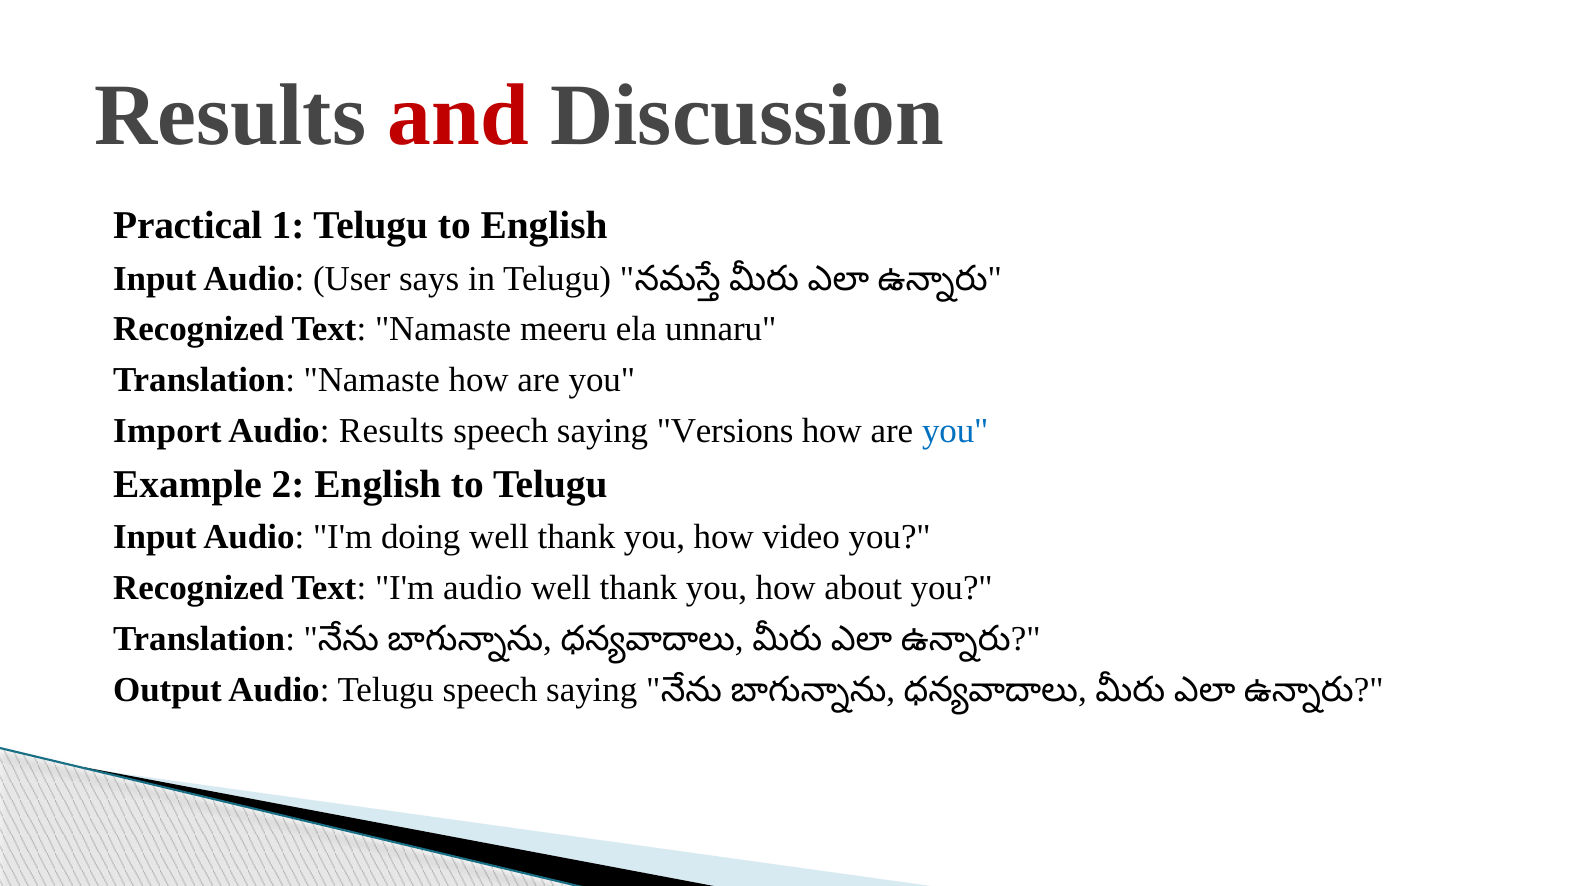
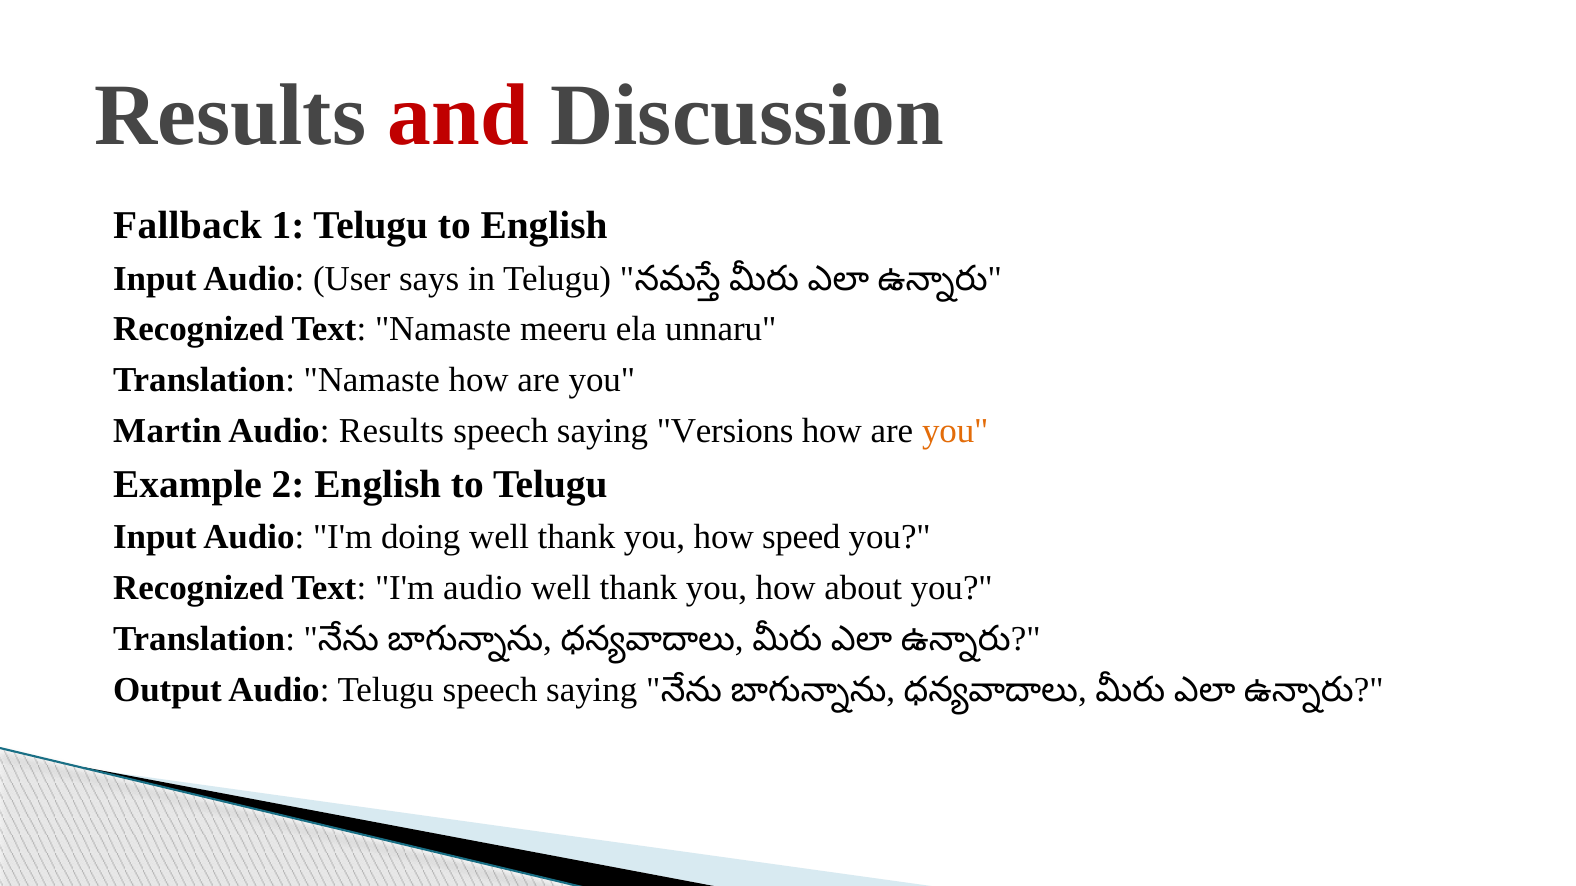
Practical: Practical -> Fallback
Import: Import -> Martin
you at (955, 431) colour: blue -> orange
video: video -> speed
